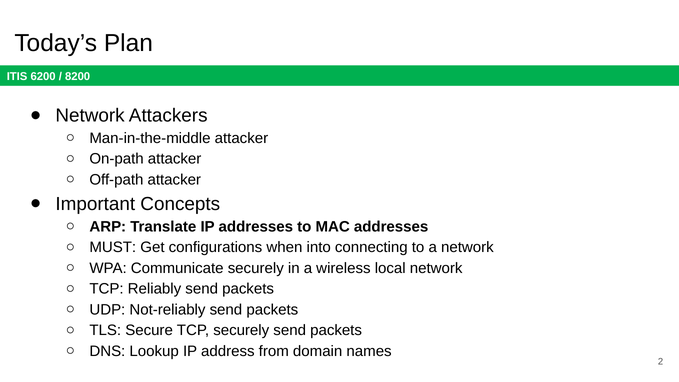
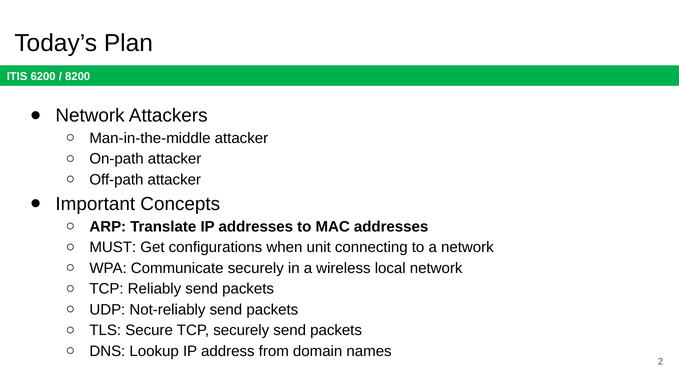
into: into -> unit
